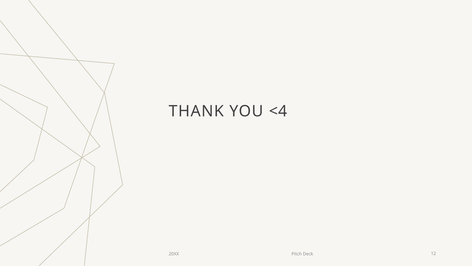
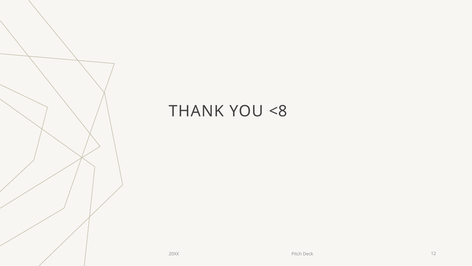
<4: <4 -> <8
